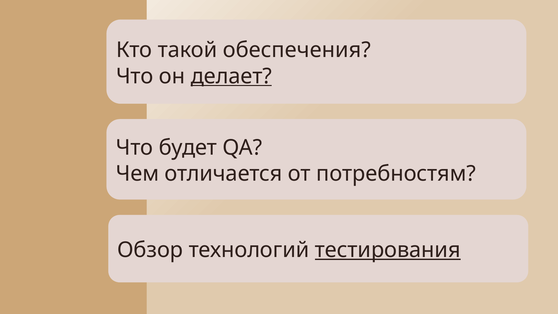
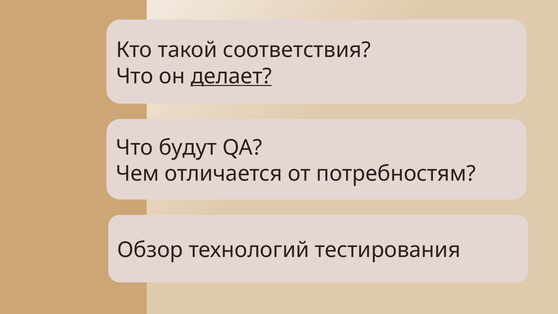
обеспечения: обеспечения -> соответствия
будет: будет -> будут
тестирования underline: present -> none
